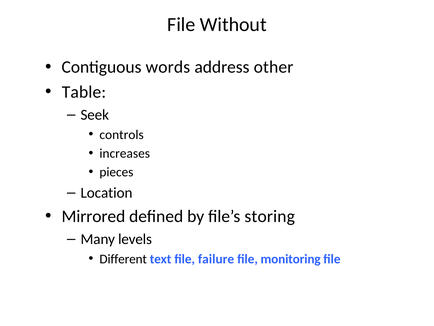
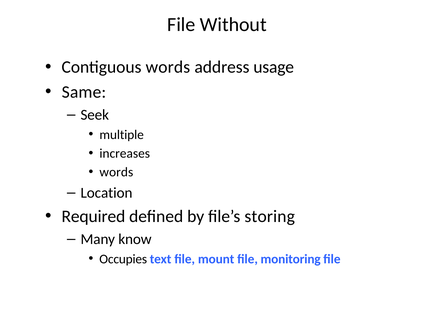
other: other -> usage
Table: Table -> Same
controls: controls -> multiple
pieces at (116, 172): pieces -> words
Mirrored: Mirrored -> Required
levels: levels -> know
Different: Different -> Occupies
failure: failure -> mount
